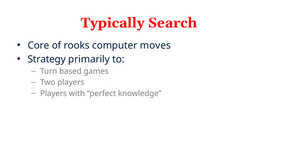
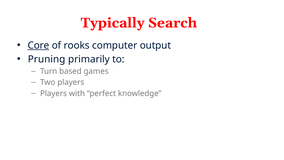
Core underline: none -> present
moves: moves -> output
Strategy: Strategy -> Pruning
